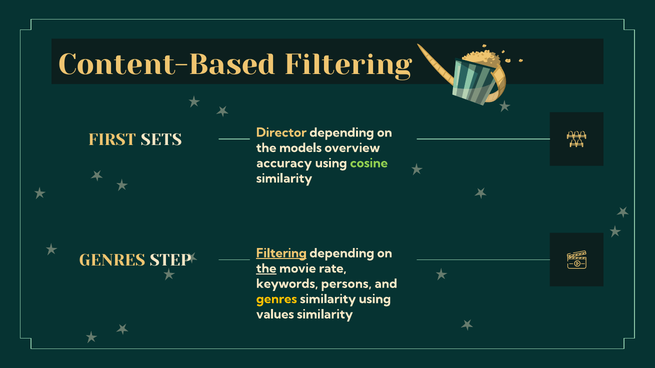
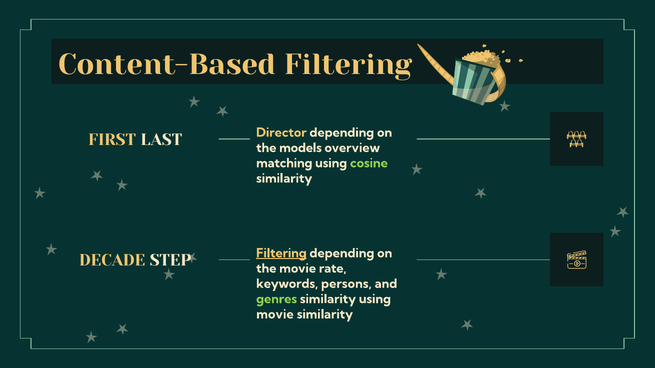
SETS: SETS -> LAST
accuracy: accuracy -> matching
GENRES at (112, 261): GENRES -> DECADE
the at (266, 269) underline: present -> none
genres at (277, 299) colour: yellow -> light green
values at (275, 315): values -> movie
